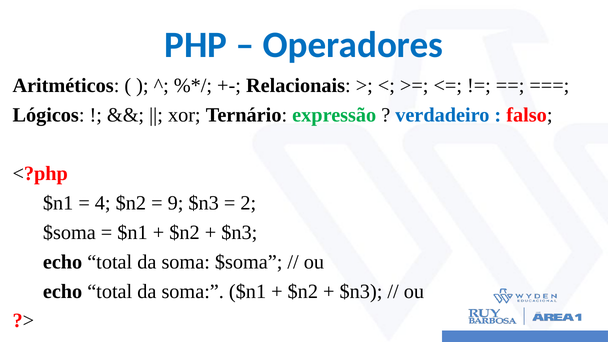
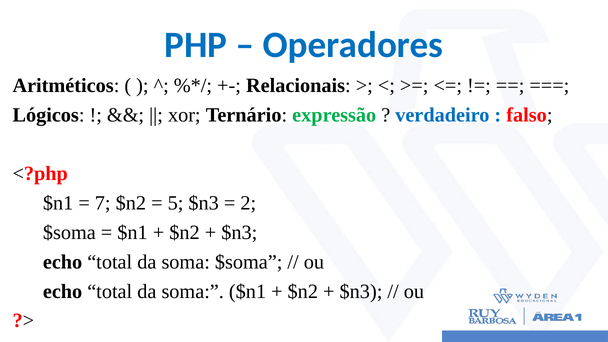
4: 4 -> 7
9: 9 -> 5
